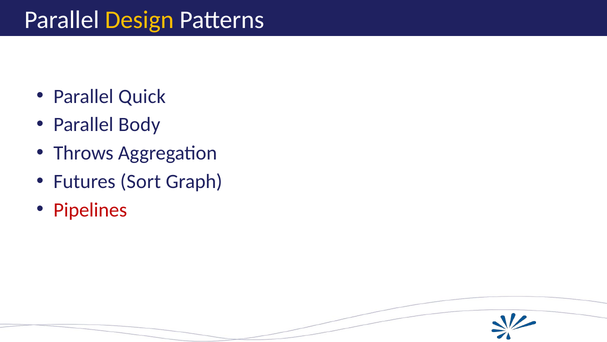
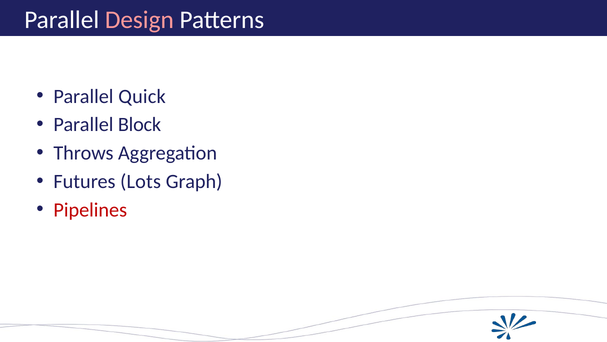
Design colour: yellow -> pink
Body: Body -> Block
Sort: Sort -> Lots
